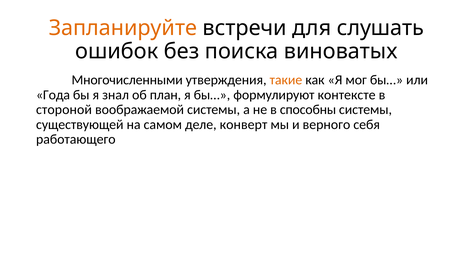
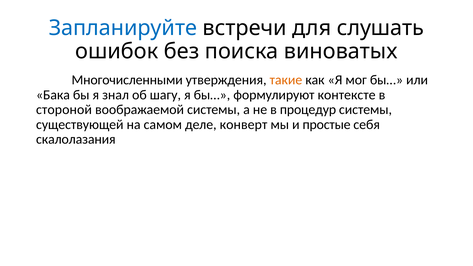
Запланируйте colour: orange -> blue
Года: Года -> Бака
план: план -> шагу
способны: способны -> процедур
верного: верного -> простые
работающего: работающего -> скалолазания
